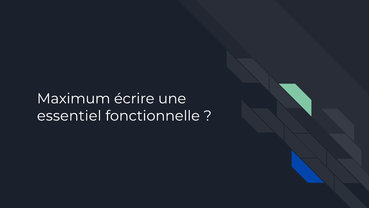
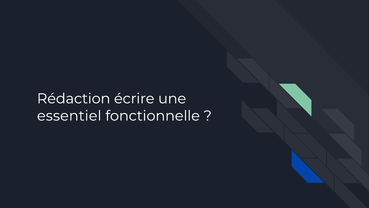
Maximum: Maximum -> Rédaction
